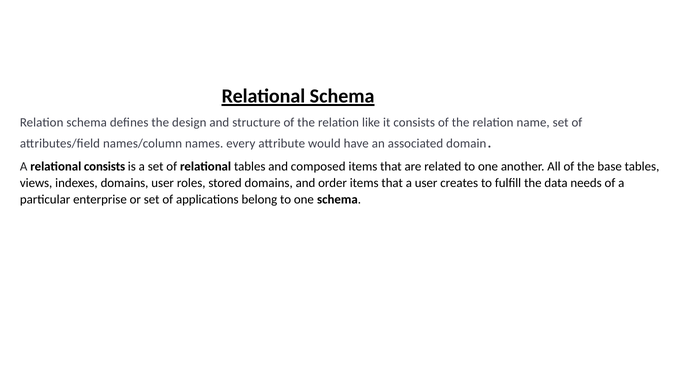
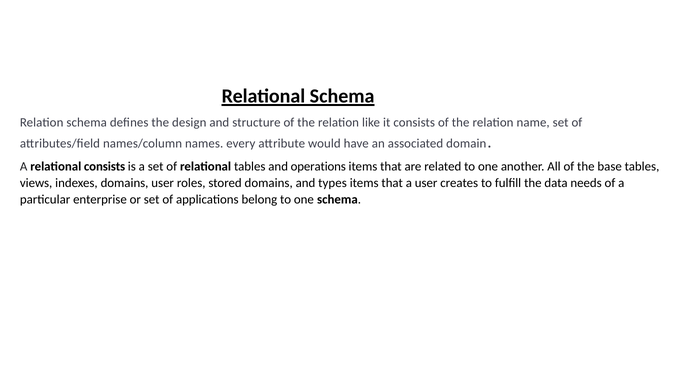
composed: composed -> operations
order: order -> types
